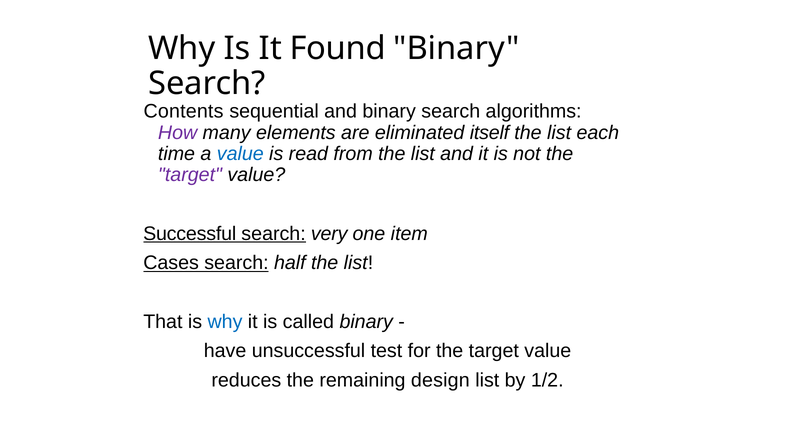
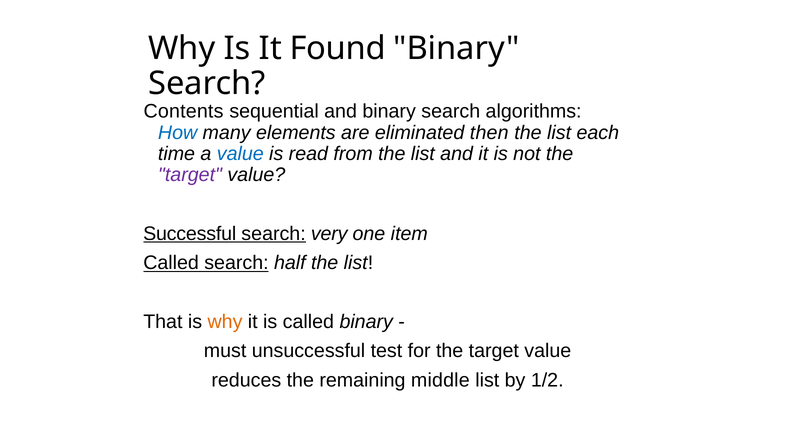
How colour: purple -> blue
itself: itself -> then
Cases at (171, 263): Cases -> Called
why at (225, 322) colour: blue -> orange
have: have -> must
design: design -> middle
